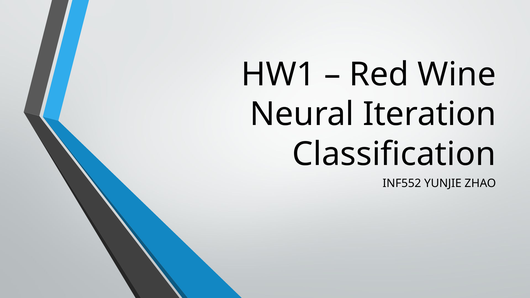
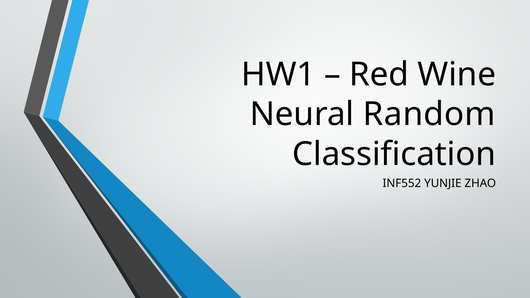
Iteration: Iteration -> Random
